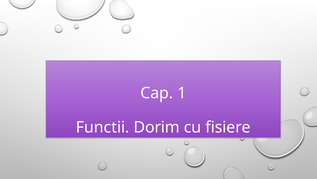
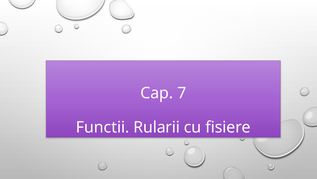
1: 1 -> 7
Dorim: Dorim -> Rularii
